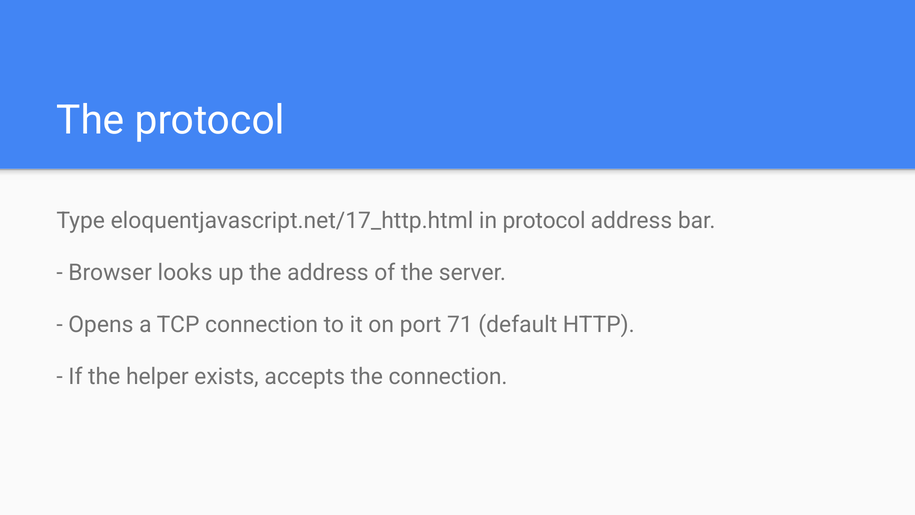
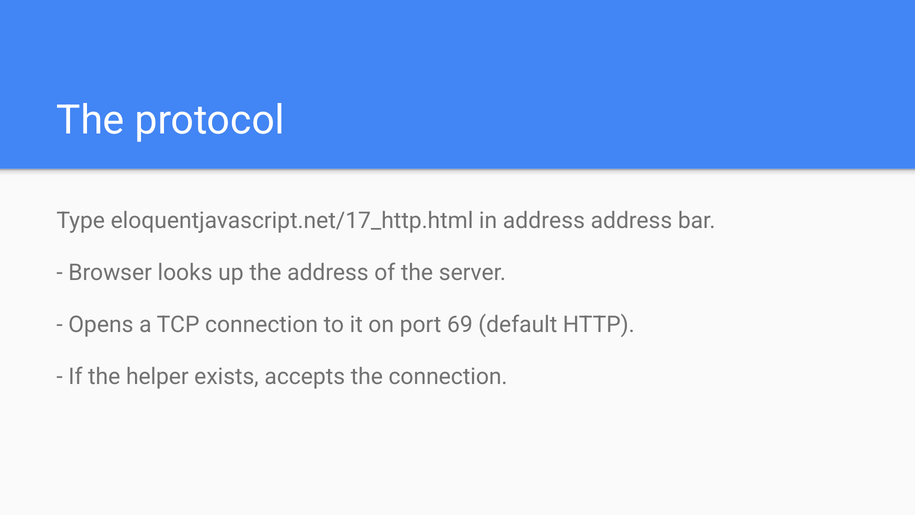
in protocol: protocol -> address
71: 71 -> 69
